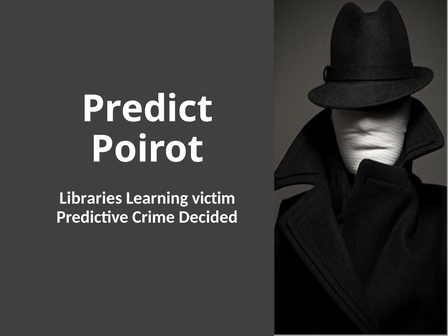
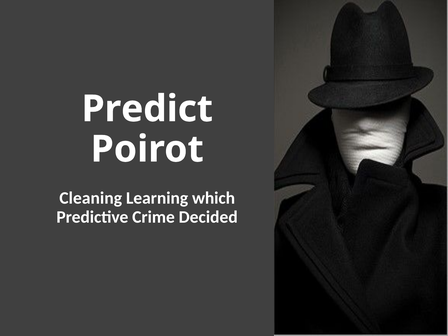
Libraries: Libraries -> Cleaning
victim: victim -> which
